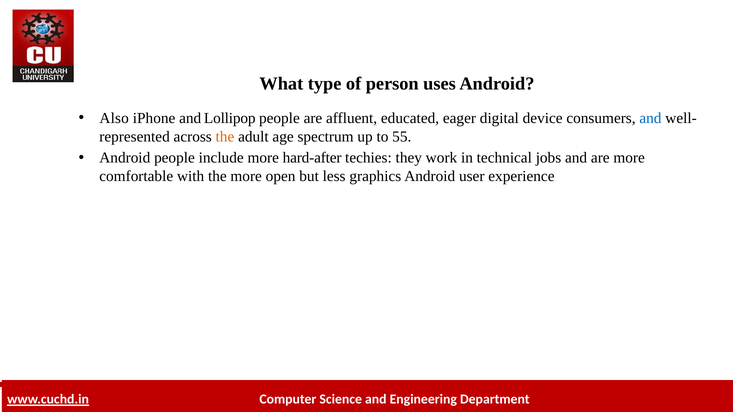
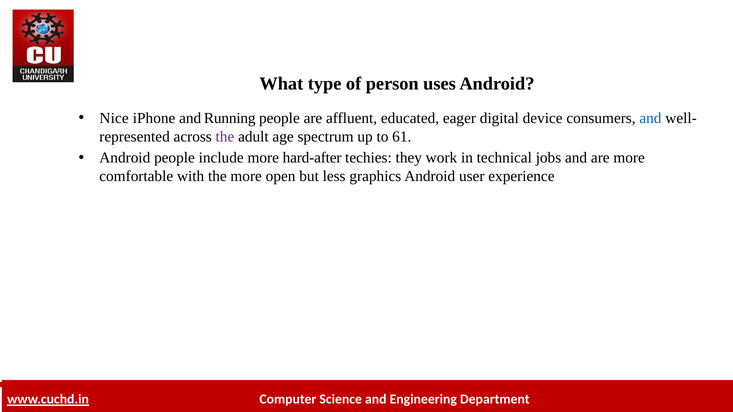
Also: Also -> Nice
Lollipop: Lollipop -> Running
the at (225, 137) colour: orange -> purple
55: 55 -> 61
